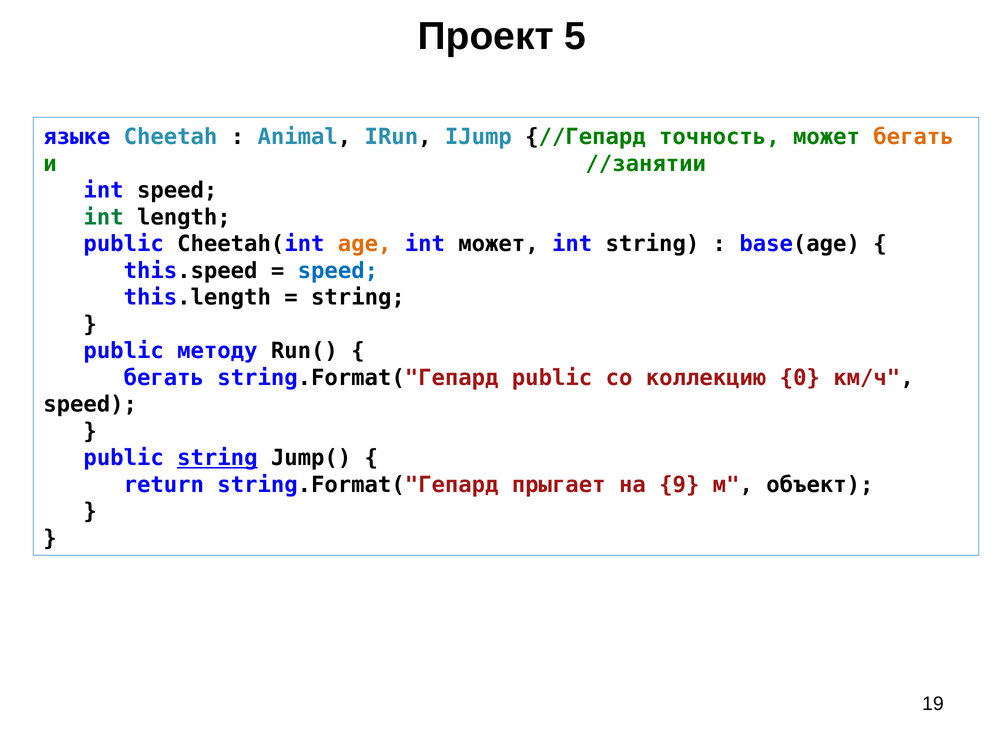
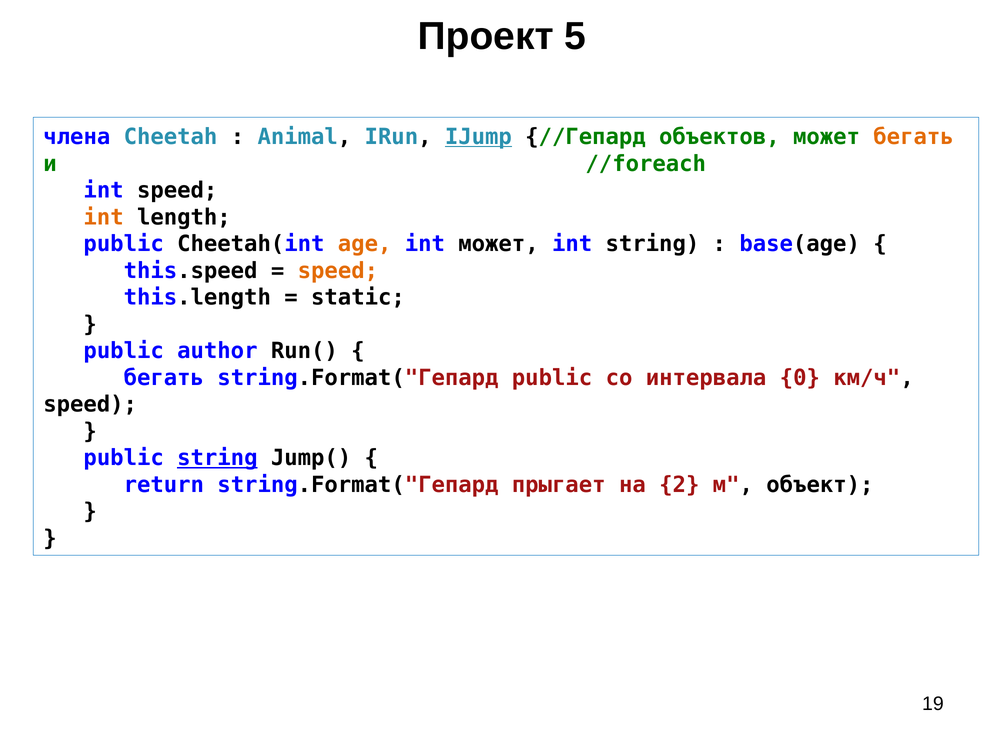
языке: языке -> члена
IJump underline: none -> present
точность: точность -> объектов
//занятии: //занятии -> //foreach
int at (104, 217) colour: green -> orange
speed at (338, 271) colour: blue -> orange
string at (358, 298): string -> static
методу: методу -> author
коллекцию: коллекцию -> интервала
9: 9 -> 2
